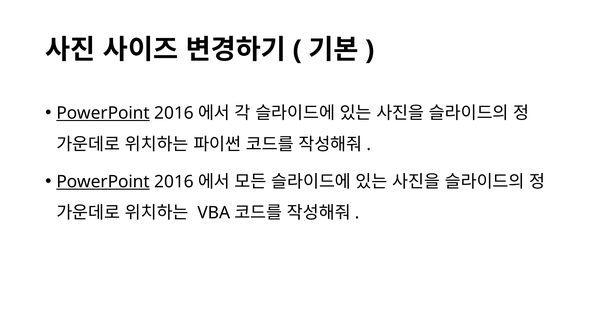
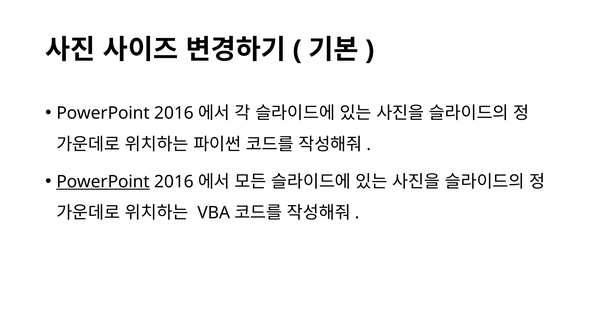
PowerPoint at (103, 113) underline: present -> none
